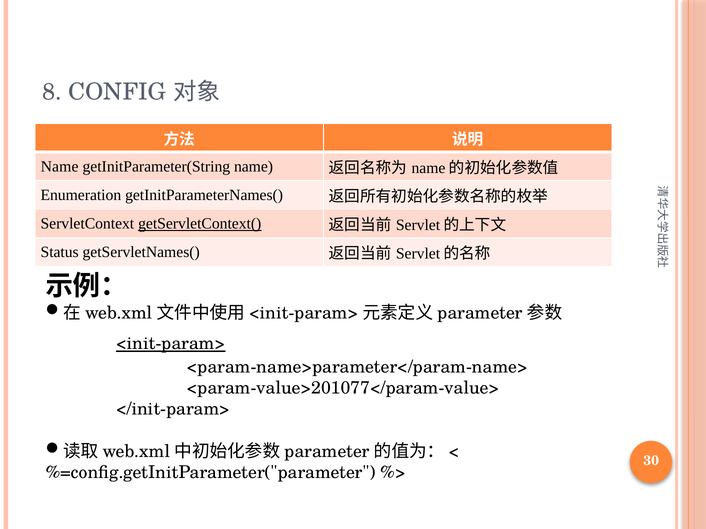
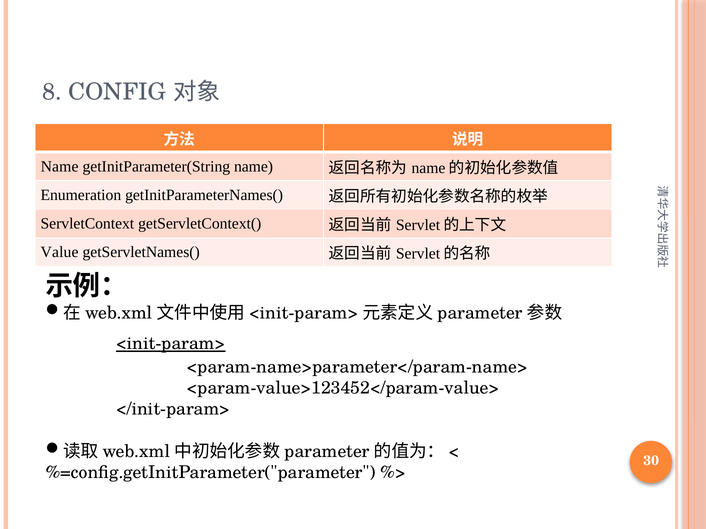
getServletContext( underline: present -> none
Status: Status -> Value
<param-value>201077</param-value>: <param-value>201077</param-value> -> <param-value>123452</param-value>
